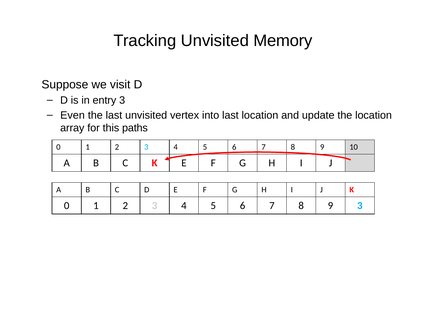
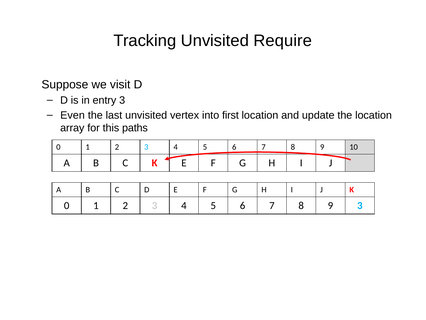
Memory: Memory -> Require
into last: last -> first
